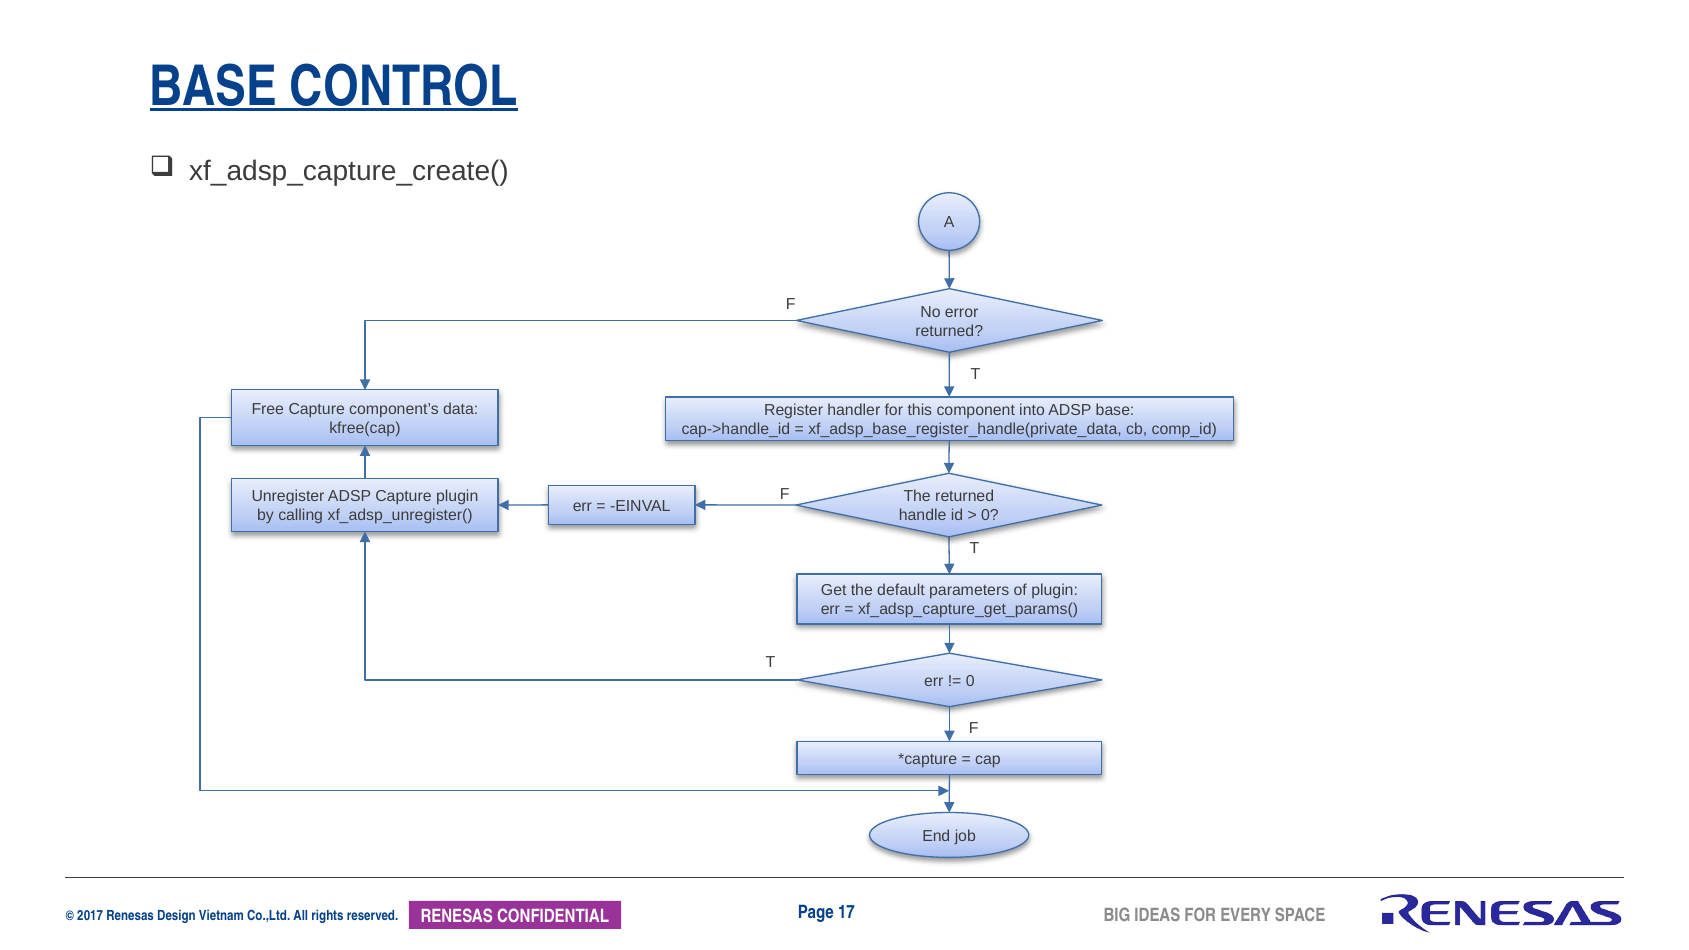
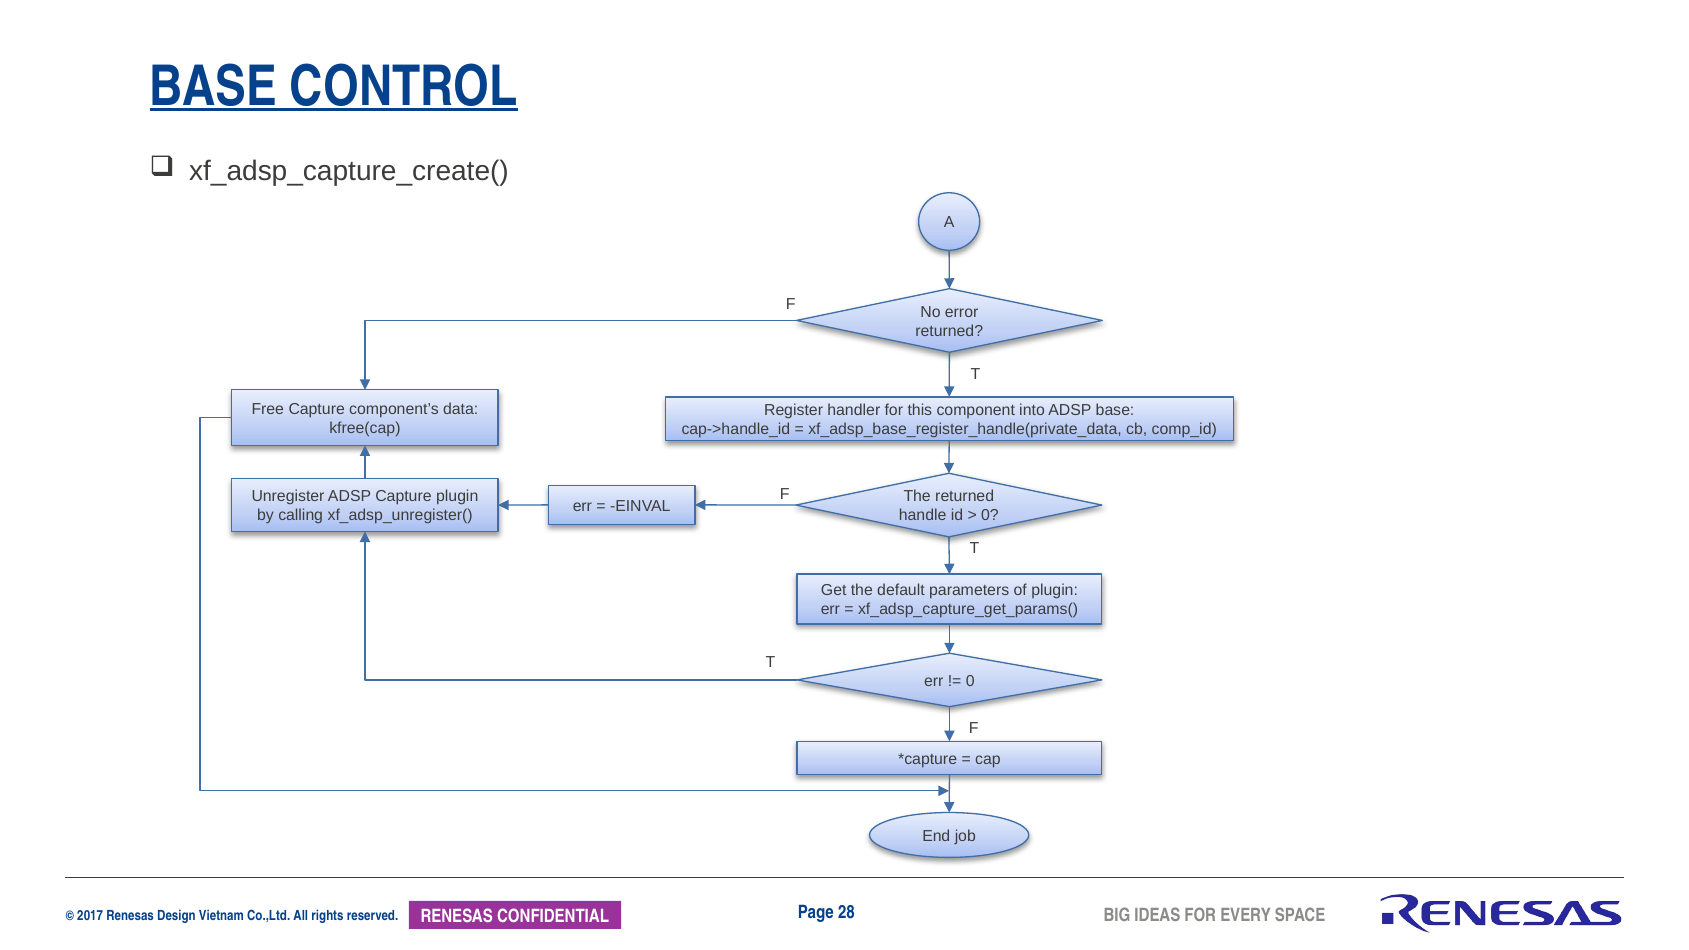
17: 17 -> 28
